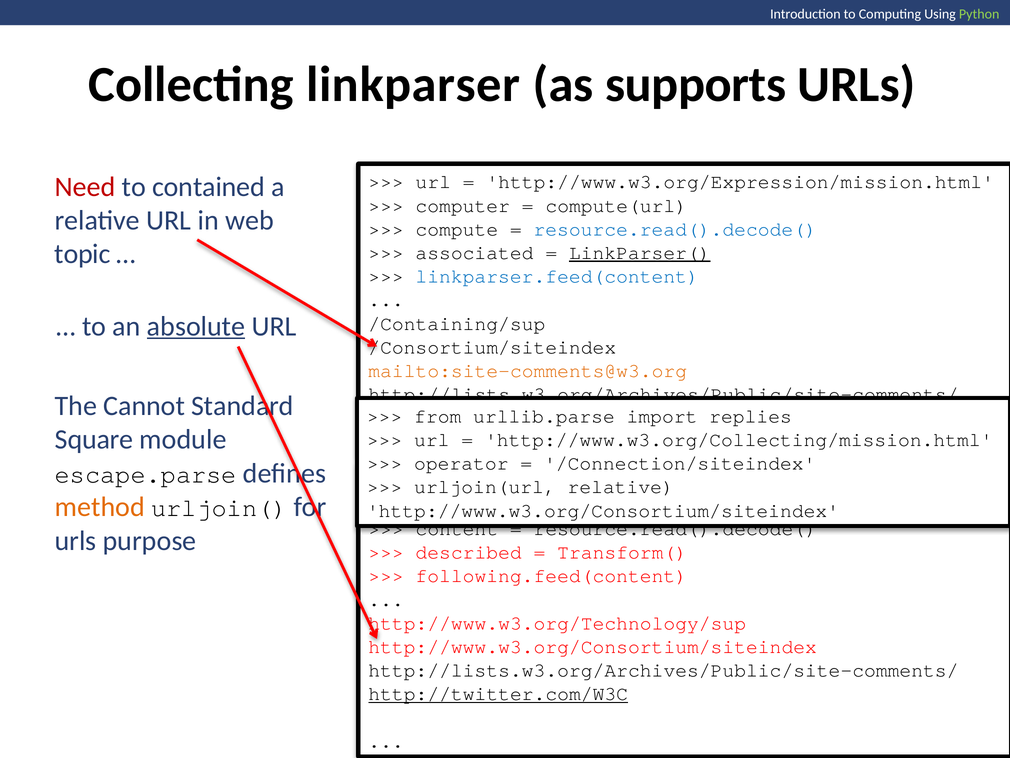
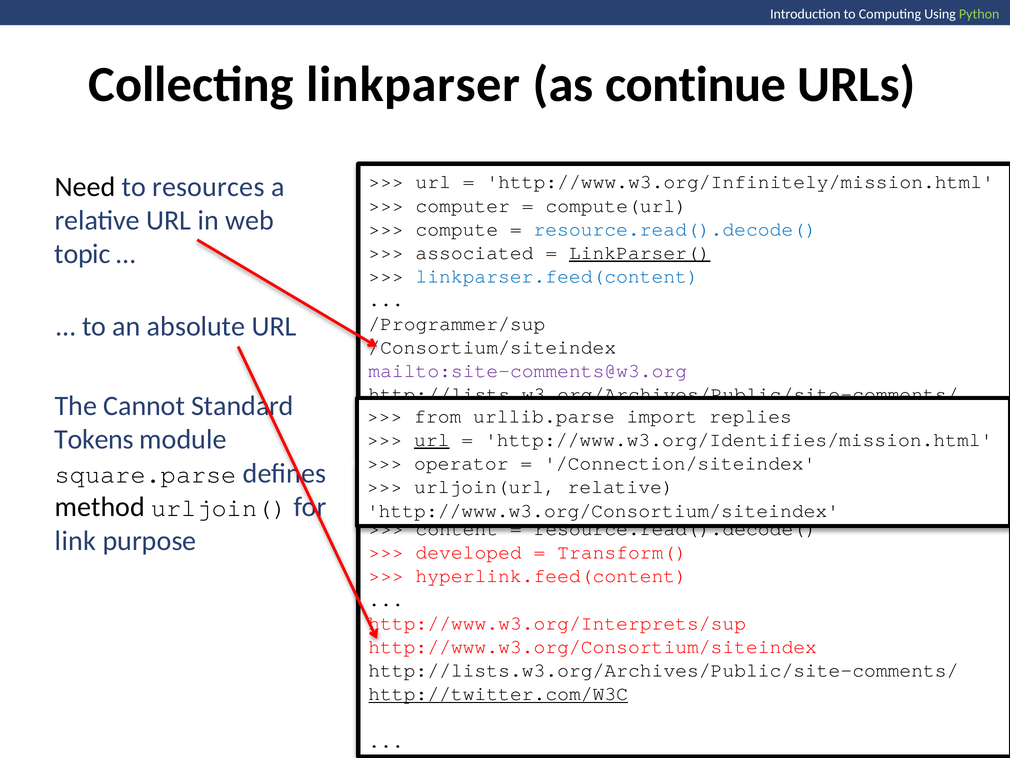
supports: supports -> continue
http://www.w3.org/Expression/mission.html: http://www.w3.org/Expression/mission.html -> http://www.w3.org/Infinitely/mission.html
Need colour: red -> black
contained: contained -> resources
absolute underline: present -> none
/Containing/sup: /Containing/sup -> /Programmer/sup
mailto:site-comments@w3.org colour: orange -> purple
Square: Square -> Tokens
url at (432, 439) underline: none -> present
http://www.w3.org/Collecting/mission.html: http://www.w3.org/Collecting/mission.html -> http://www.w3.org/Identifies/mission.html
escape.parse: escape.parse -> square.parse
method colour: orange -> black
urls at (76, 540): urls -> link
described: described -> developed
following.feed(content: following.feed(content -> hyperlink.feed(content
http://www.w3.org/Technology/sup: http://www.w3.org/Technology/sup -> http://www.w3.org/Interprets/sup
